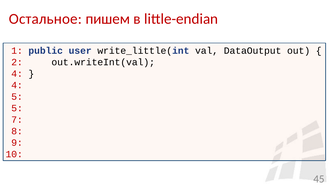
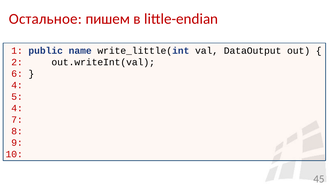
user: user -> name
4 at (17, 74): 4 -> 6
5 at (17, 108): 5 -> 4
